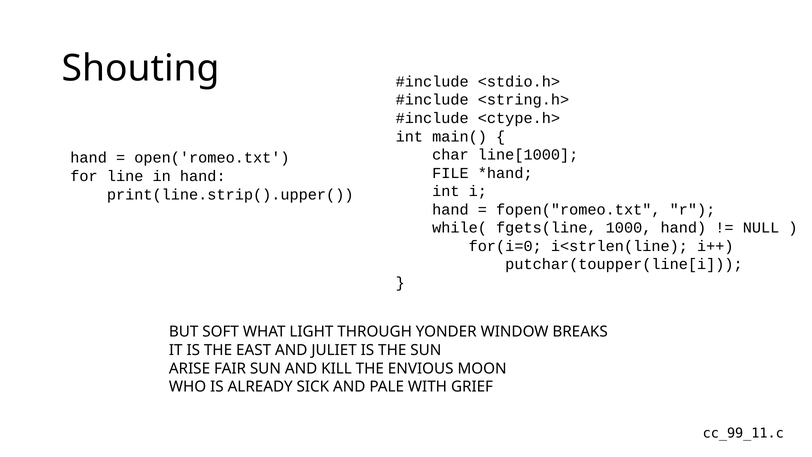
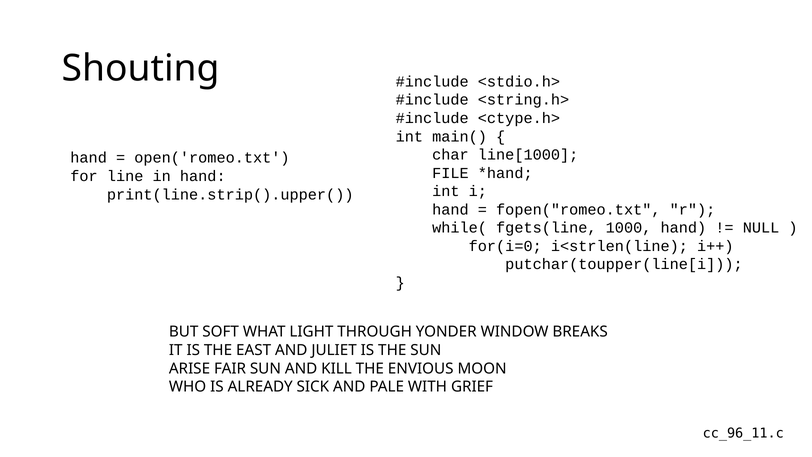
cc_99_11.c: cc_99_11.c -> cc_96_11.c
